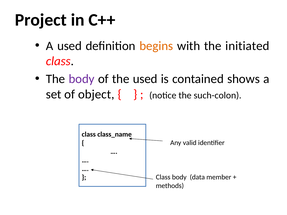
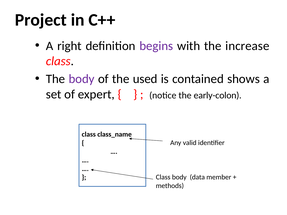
A used: used -> right
begins colour: orange -> purple
initiated: initiated -> increase
object: object -> expert
such-colon: such-colon -> early-colon
